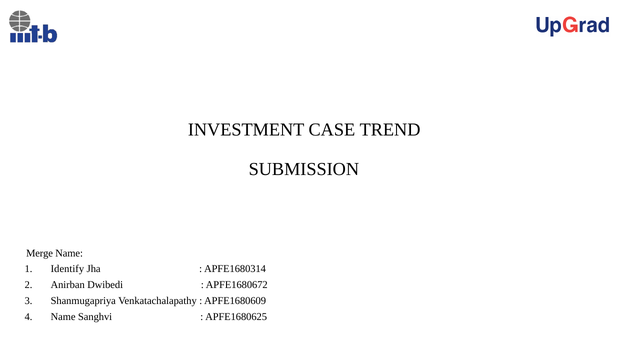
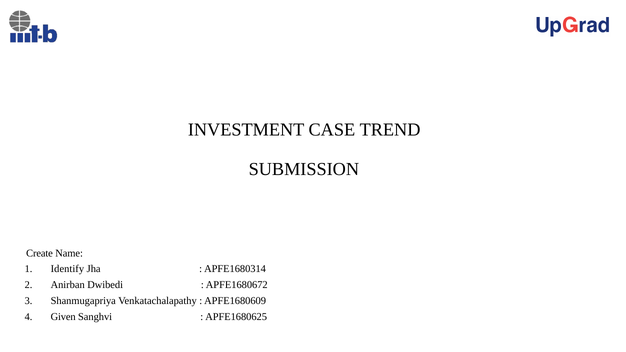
Merge: Merge -> Create
Name at (63, 317): Name -> Given
